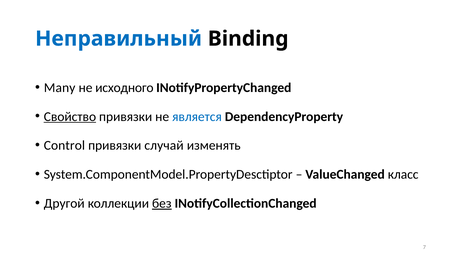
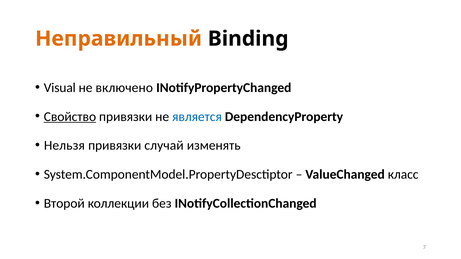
Неправильный colour: blue -> orange
Many: Many -> Visual
исходного: исходного -> включено
Control: Control -> Нельзя
Другой: Другой -> Второй
без underline: present -> none
